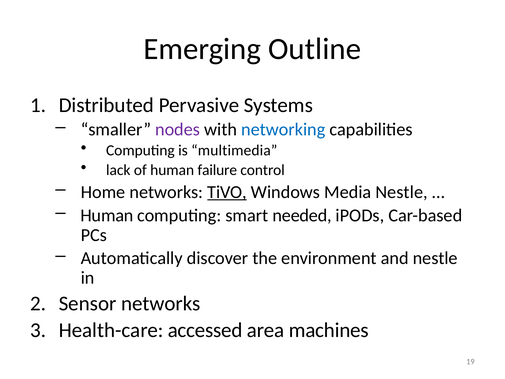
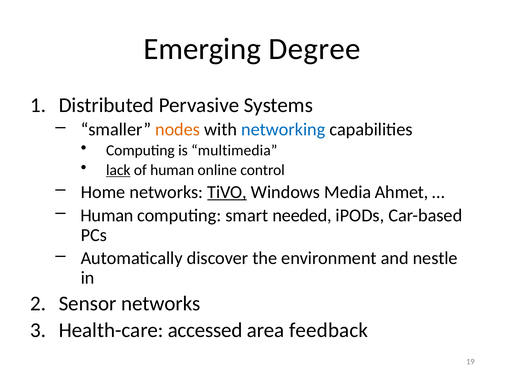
Outline: Outline -> Degree
nodes colour: purple -> orange
lack underline: none -> present
failure: failure -> online
Media Nestle: Nestle -> Ahmet
machines: machines -> feedback
